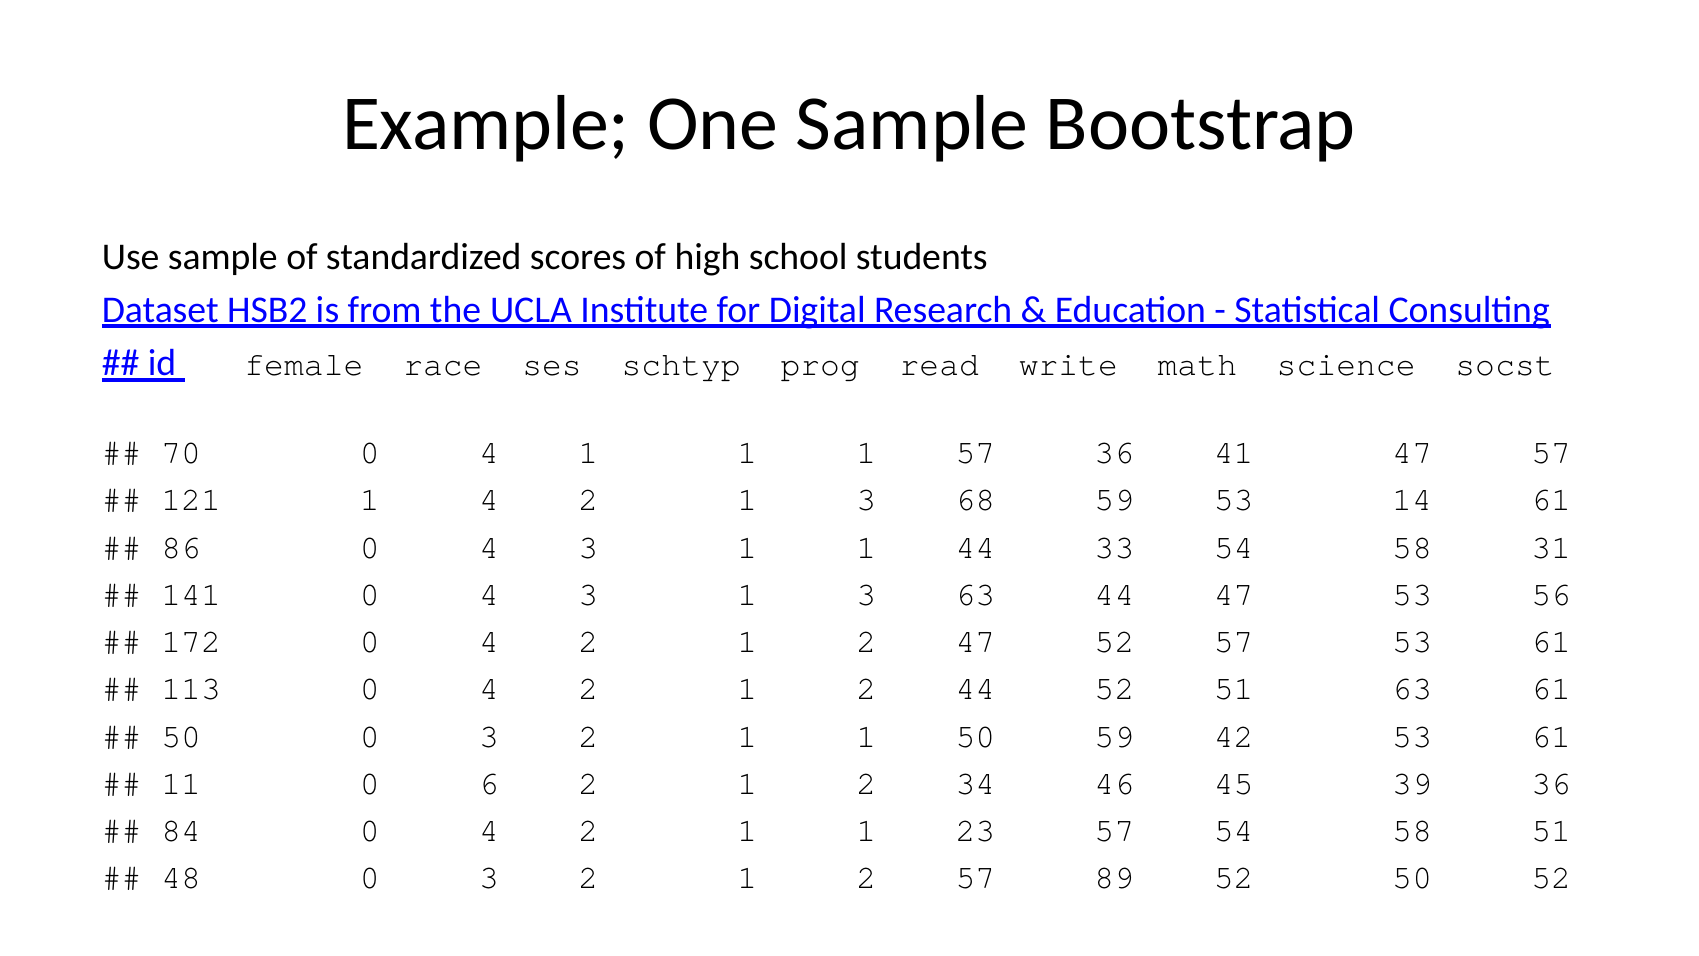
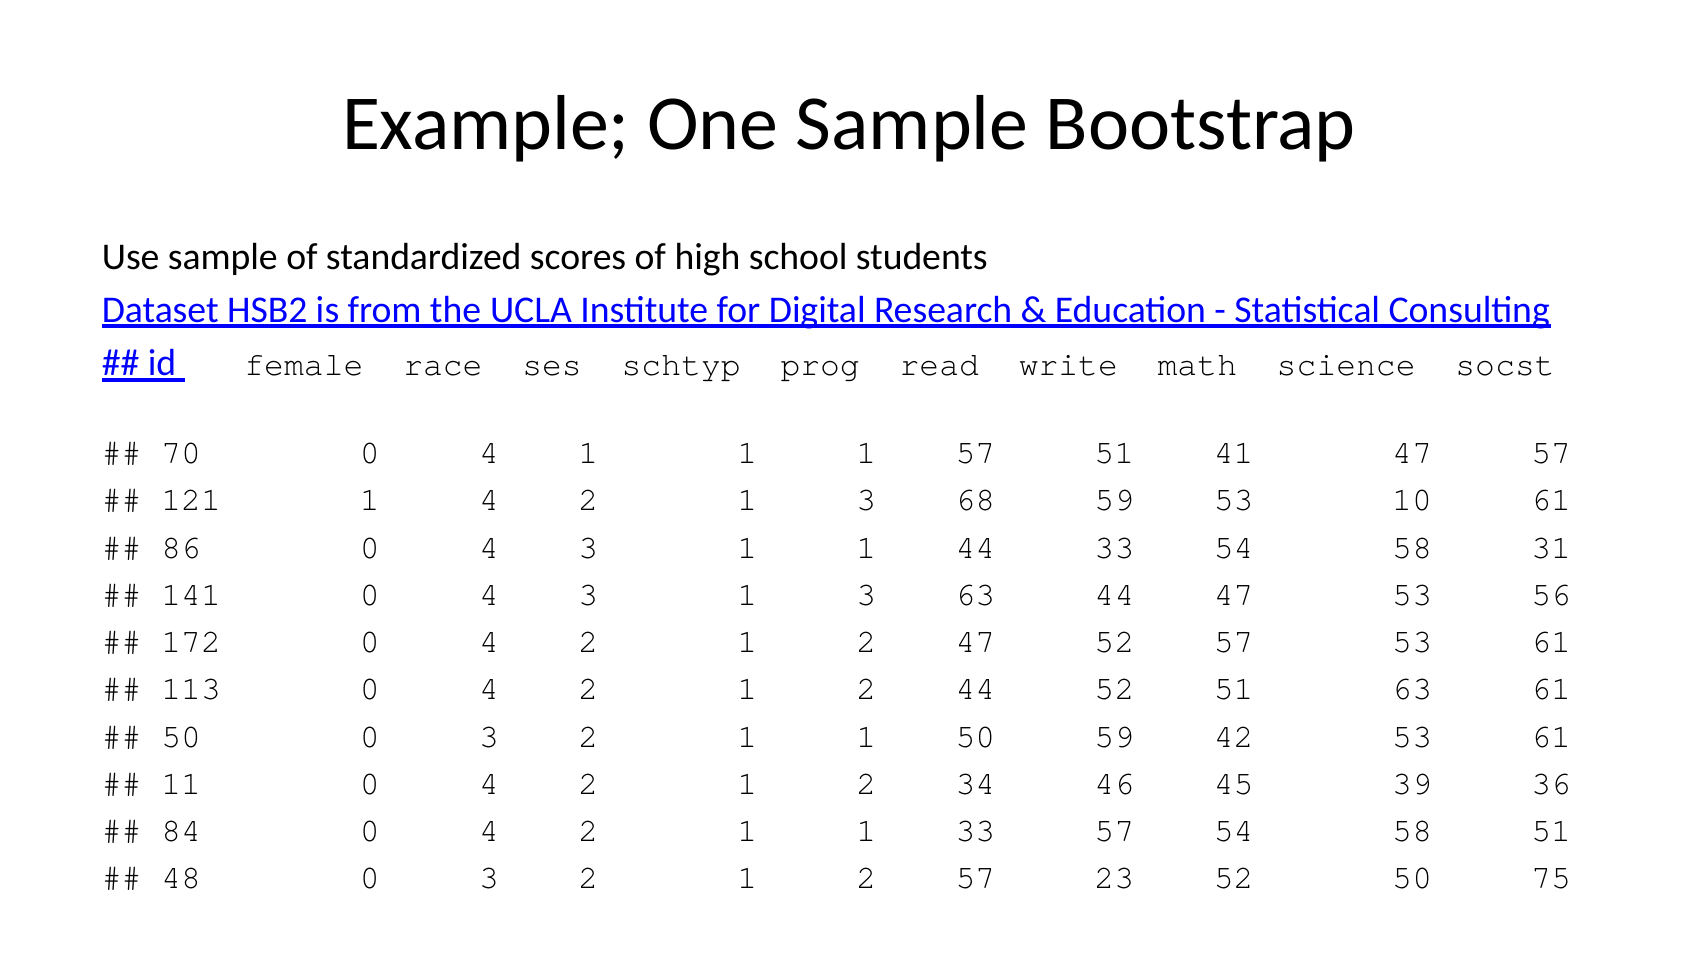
57 36: 36 -> 51
14: 14 -> 10
11 0 6: 6 -> 4
1 23: 23 -> 33
89: 89 -> 23
50 52: 52 -> 75
